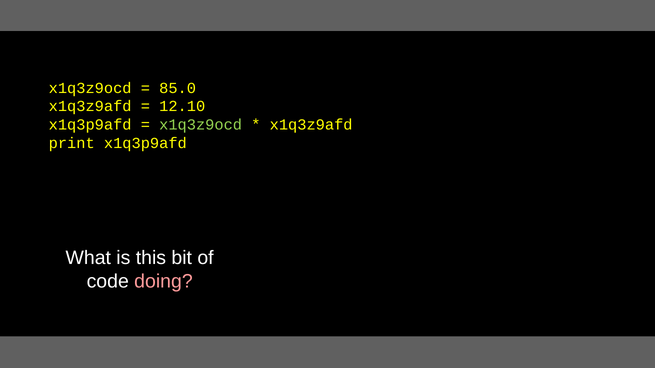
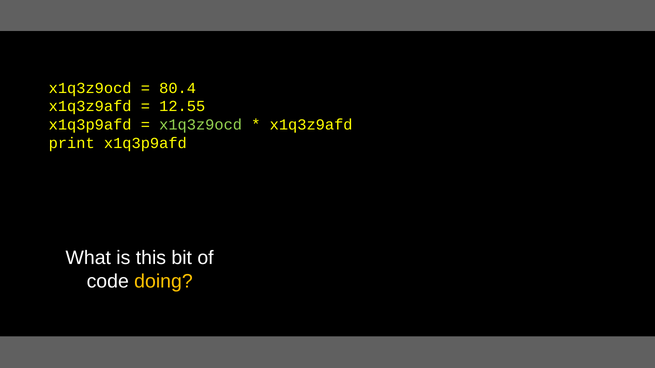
85.0: 85.0 -> 80.4
12.10: 12.10 -> 12.55
doing colour: pink -> yellow
